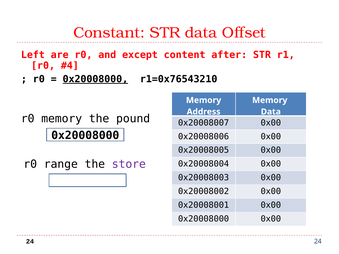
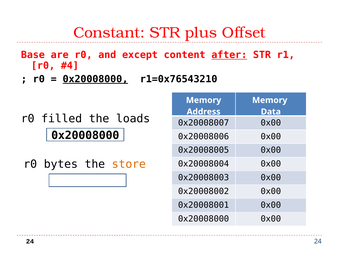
STR data: data -> plus
Left: Left -> Base
after underline: none -> present
r0 memory: memory -> filled
pound: pound -> loads
range: range -> bytes
store colour: purple -> orange
